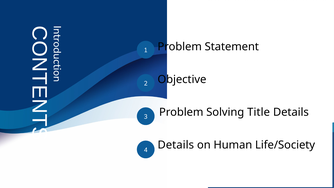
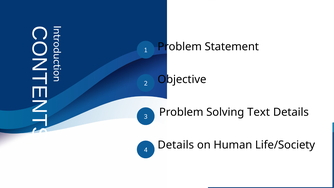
Title: Title -> Text
